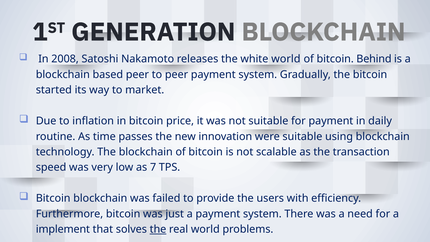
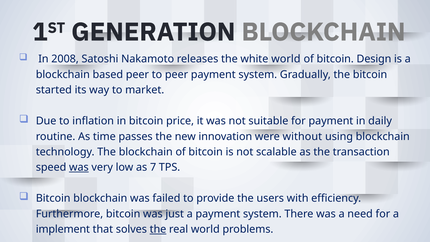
Behind: Behind -> Design
were suitable: suitable -> without
was at (79, 167) underline: none -> present
